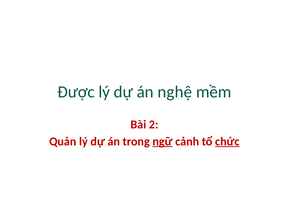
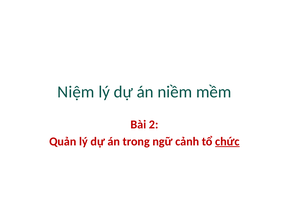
Được: Được -> Niệm
nghệ: nghệ -> niềm
ngữ underline: present -> none
